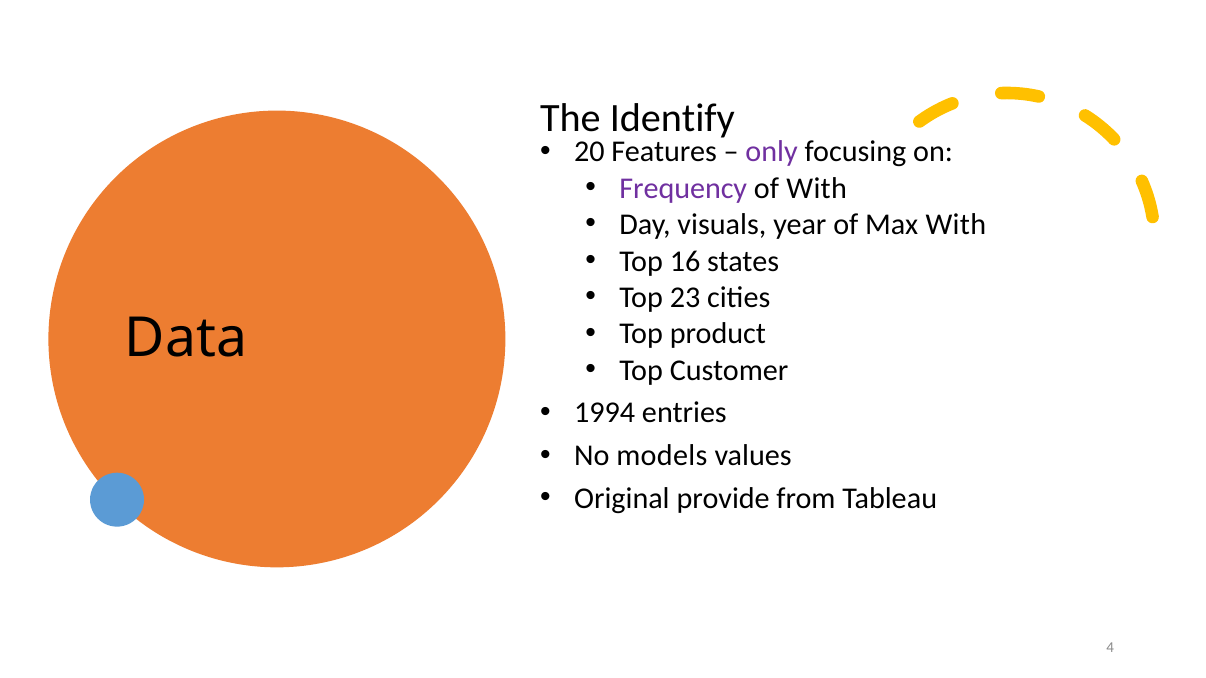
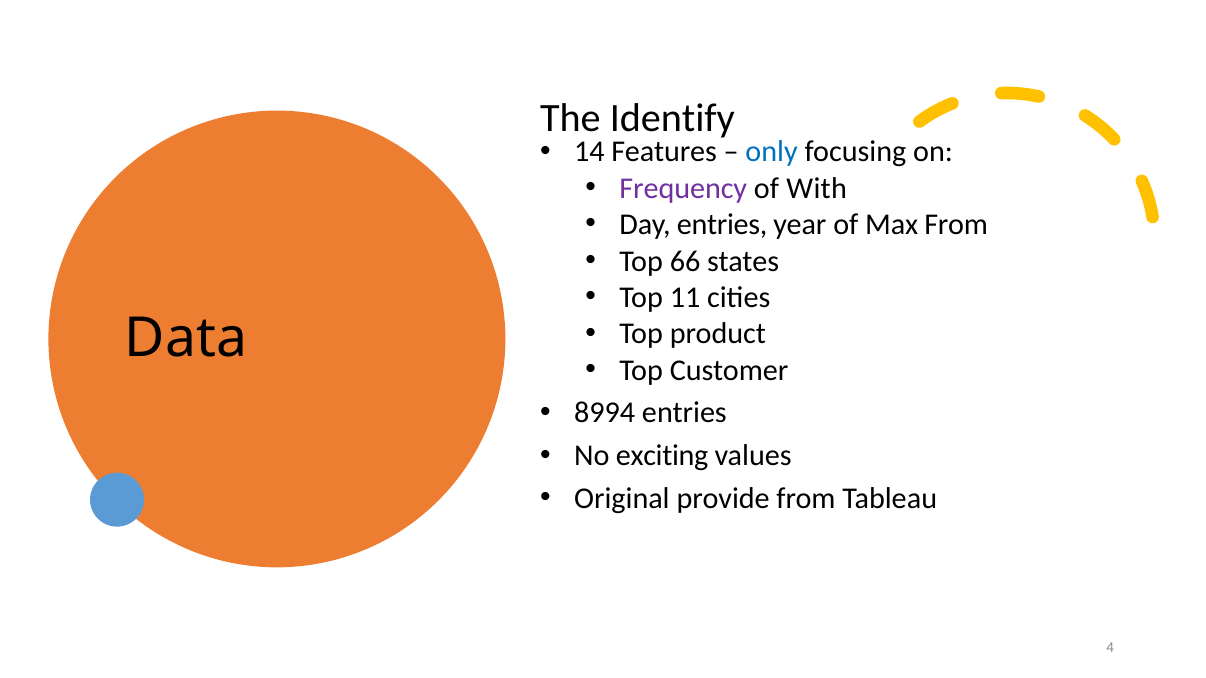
20: 20 -> 14
only colour: purple -> blue
Day visuals: visuals -> entries
Max With: With -> From
16: 16 -> 66
23: 23 -> 11
1994: 1994 -> 8994
models: models -> exciting
